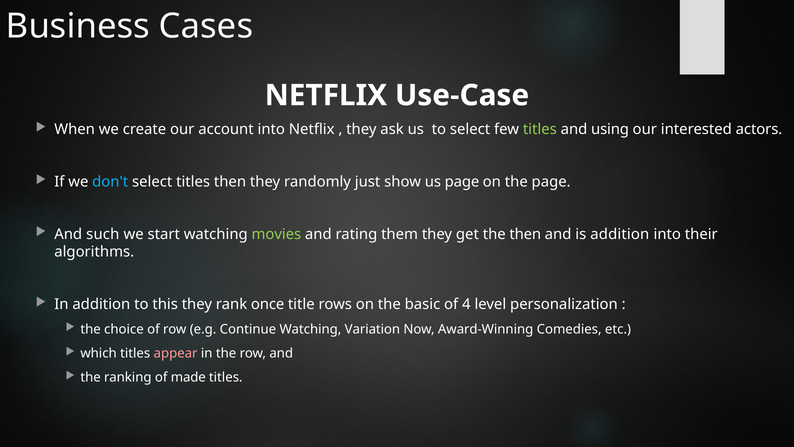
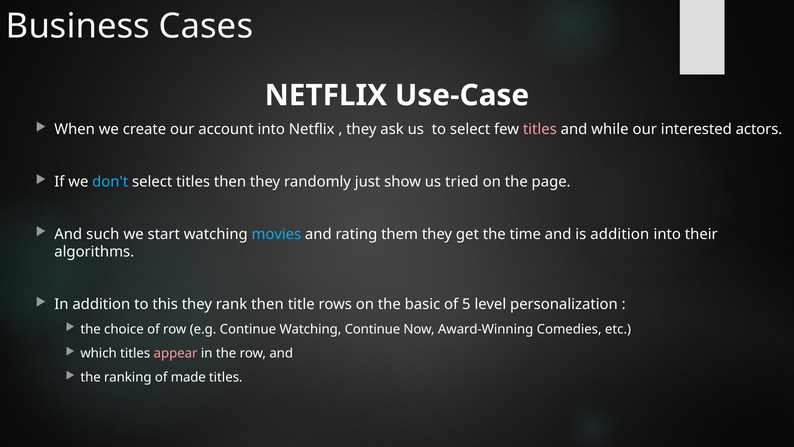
titles at (540, 129) colour: light green -> pink
using: using -> while
us page: page -> tried
movies colour: light green -> light blue
the then: then -> time
rank once: once -> then
4: 4 -> 5
Watching Variation: Variation -> Continue
